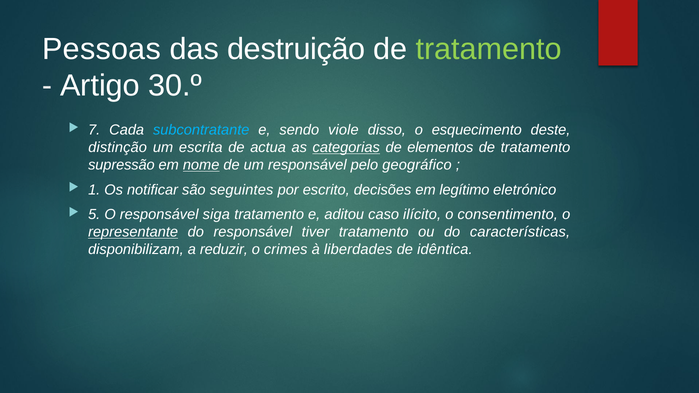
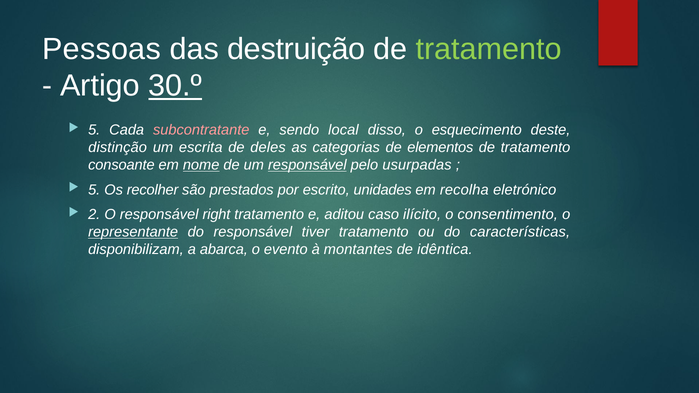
30.º underline: none -> present
7 at (94, 130): 7 -> 5
subcontratante colour: light blue -> pink
viole: viole -> local
actua: actua -> deles
categorias underline: present -> none
supressão: supressão -> consoante
responsável at (307, 165) underline: none -> present
geográfico: geográfico -> usurpadas
1 at (94, 190): 1 -> 5
notificar: notificar -> recolher
seguintes: seguintes -> prestados
decisões: decisões -> unidades
legítimo: legítimo -> recolha
5: 5 -> 2
siga: siga -> right
reduzir: reduzir -> abarca
crimes: crimes -> evento
liberdades: liberdades -> montantes
